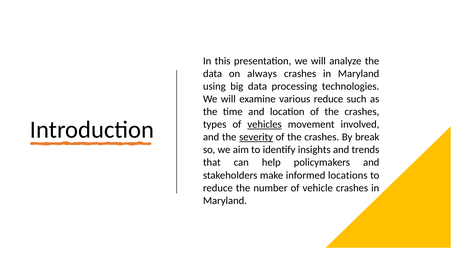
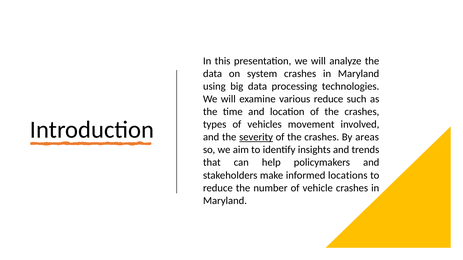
always: always -> system
vehicles underline: present -> none
break: break -> areas
